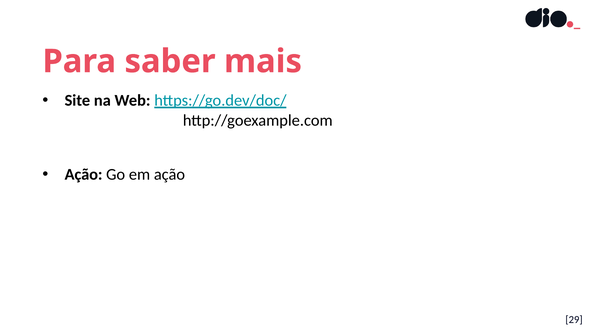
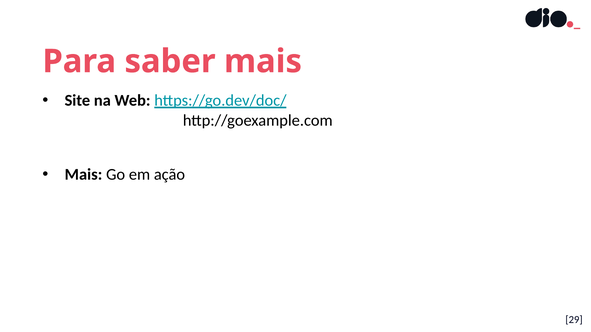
Ação at (84, 175): Ação -> Mais
